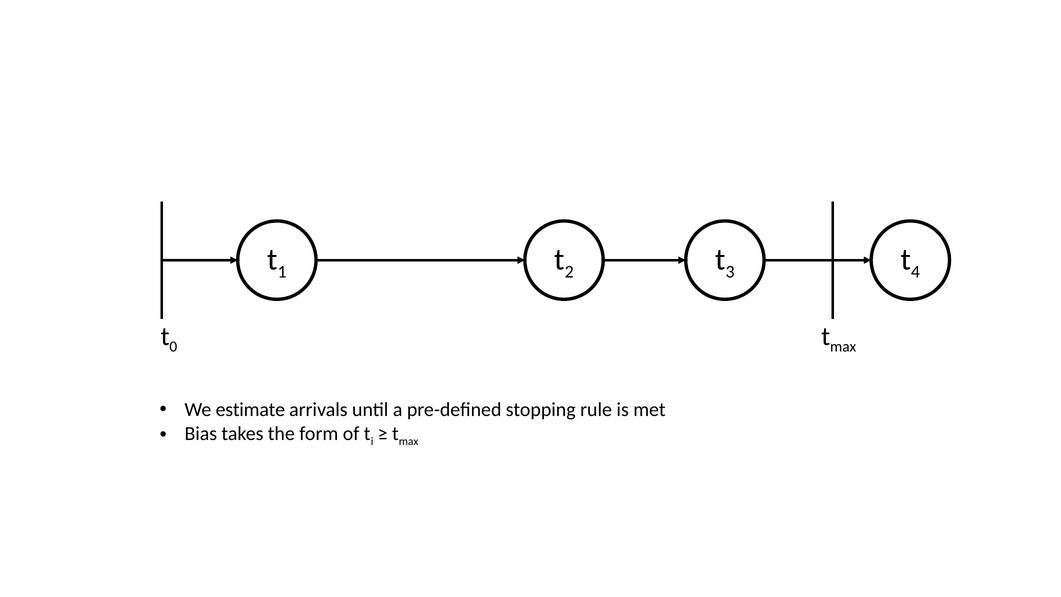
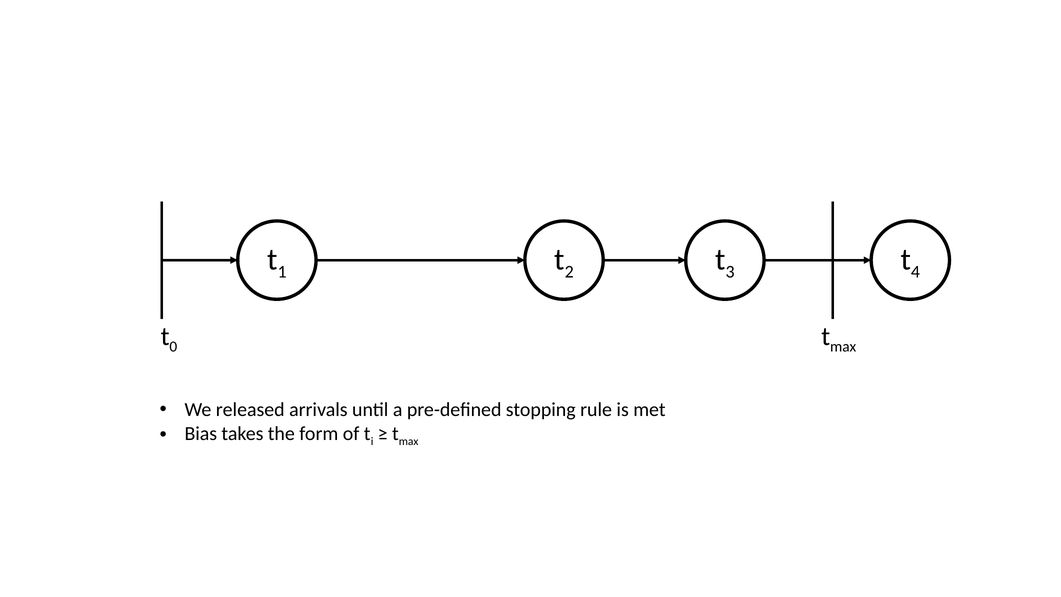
estimate: estimate -> released
